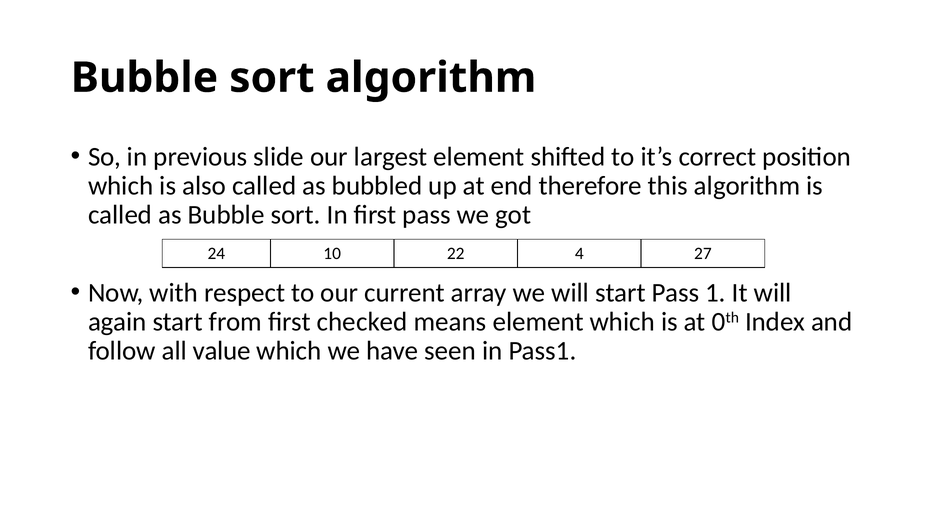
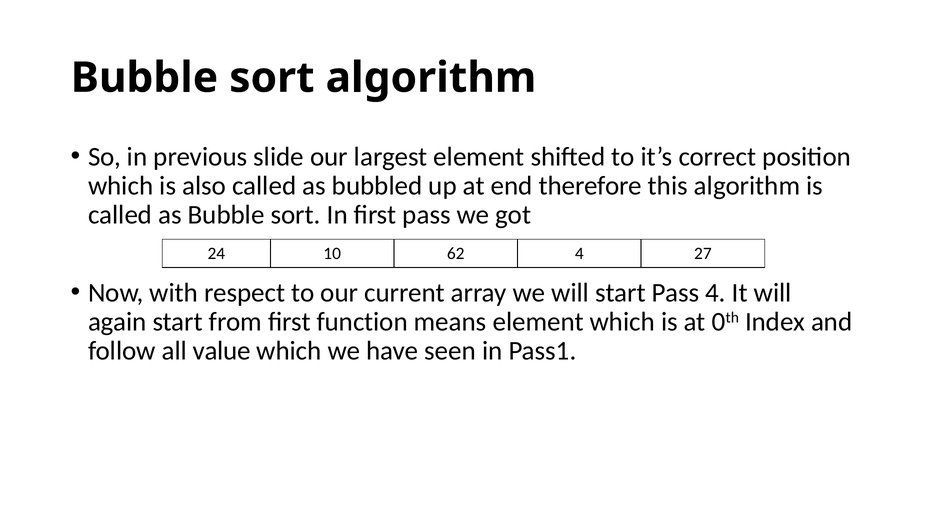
22: 22 -> 62
Pass 1: 1 -> 4
checked: checked -> function
